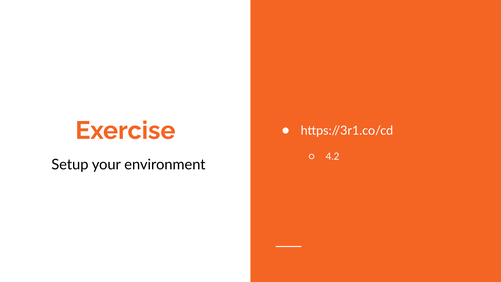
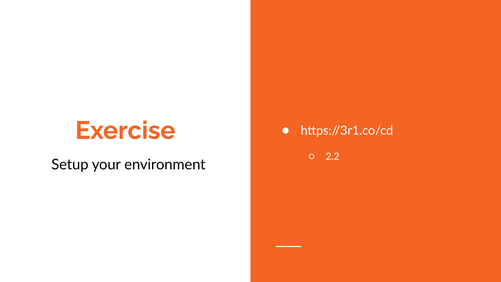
4.2: 4.2 -> 2.2
